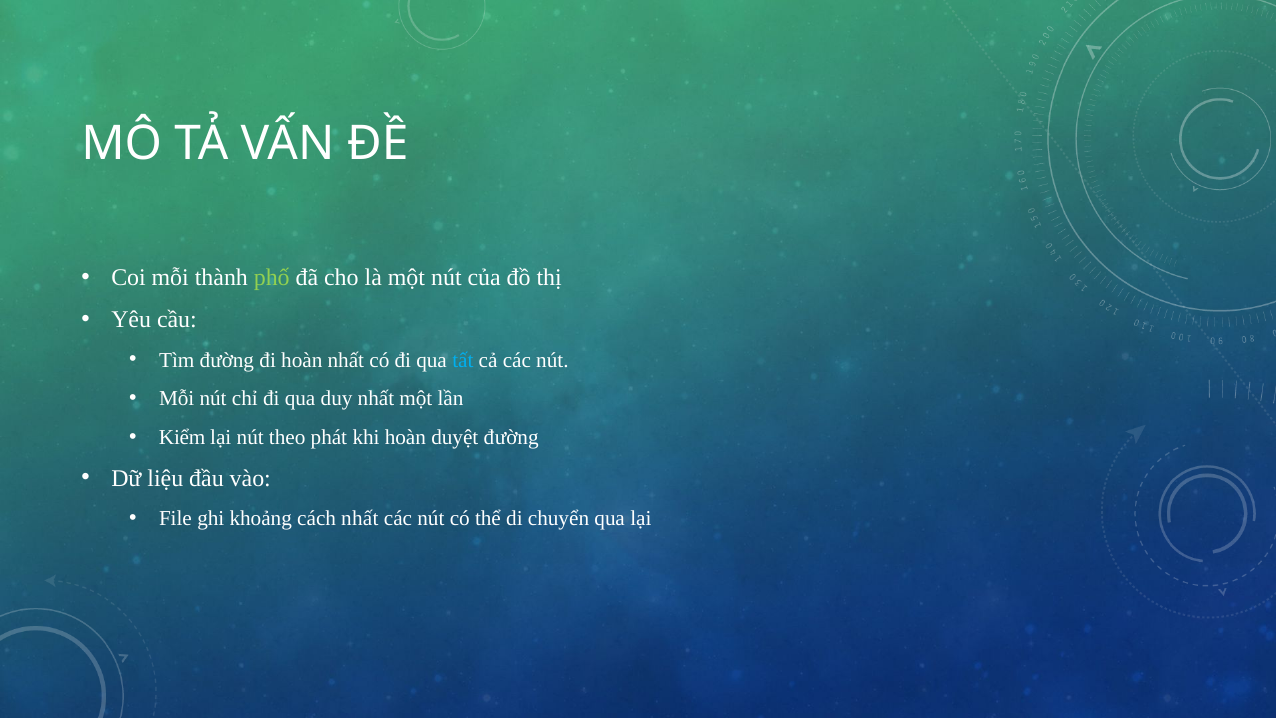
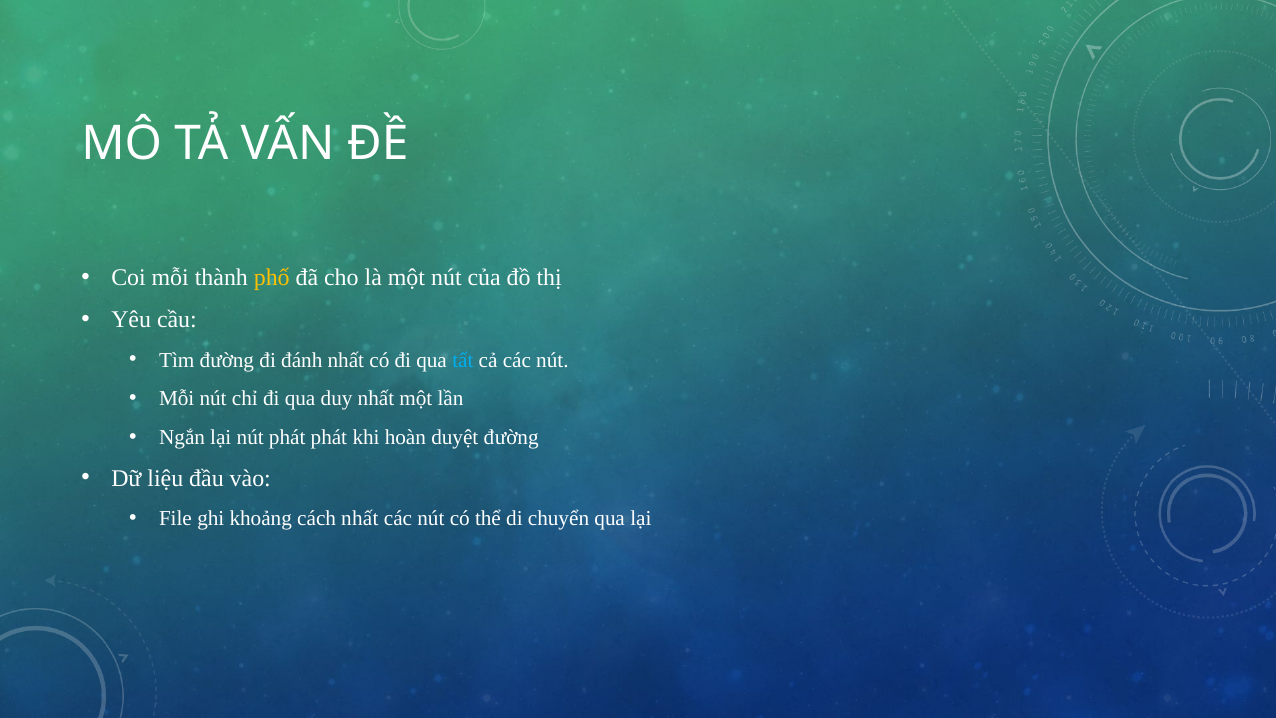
phố colour: light green -> yellow
đi hoàn: hoàn -> đánh
Kiểm: Kiểm -> Ngắn
nút theo: theo -> phát
